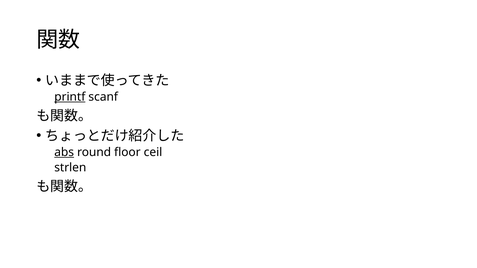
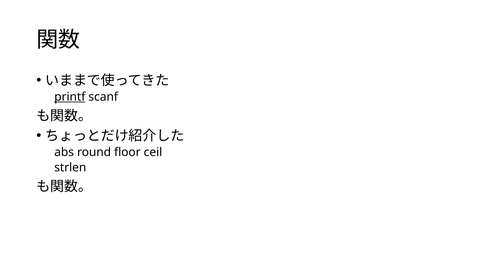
abs underline: present -> none
